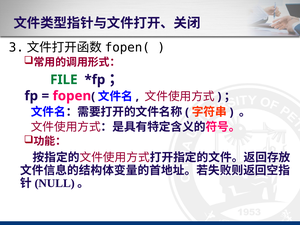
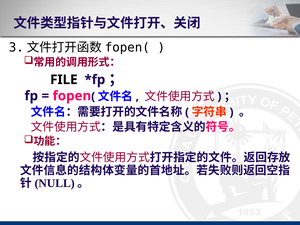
FILE colour: green -> black
